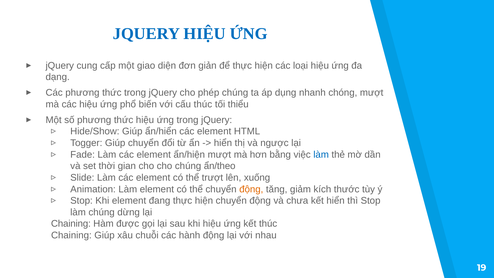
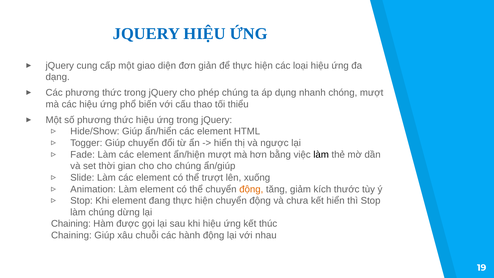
cấu thúc: thúc -> thao
làm at (321, 155) colour: blue -> black
ẩn/theo: ẩn/theo -> ẩn/giúp
